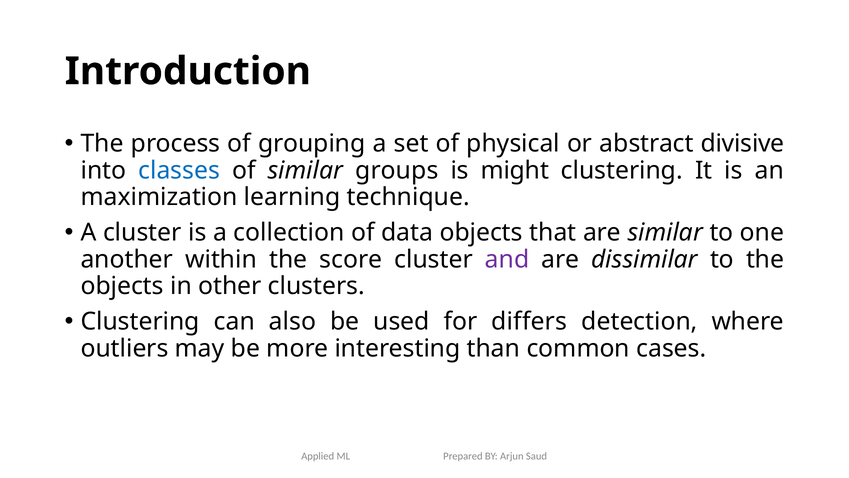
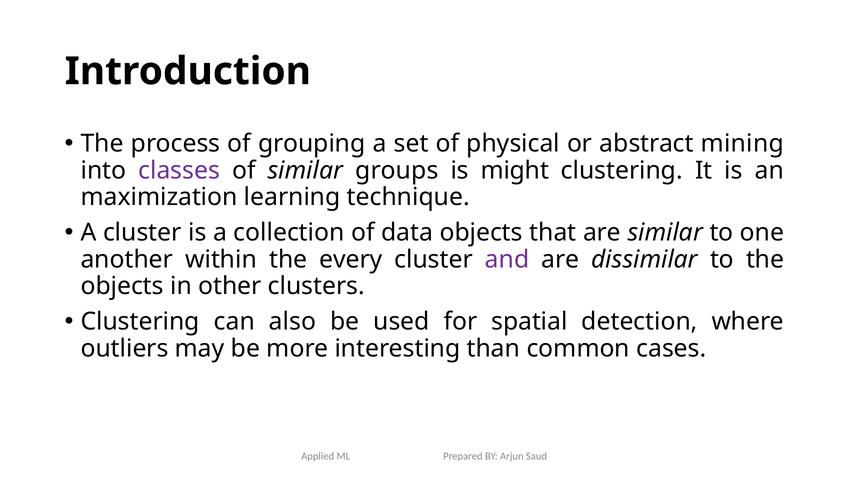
divisive: divisive -> mining
classes colour: blue -> purple
score: score -> every
differs: differs -> spatial
